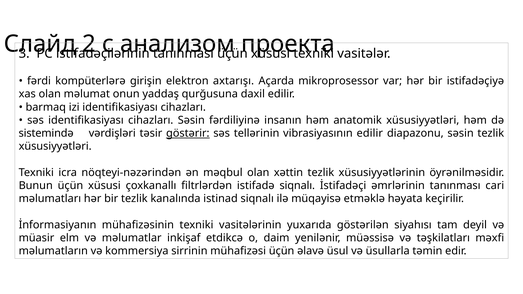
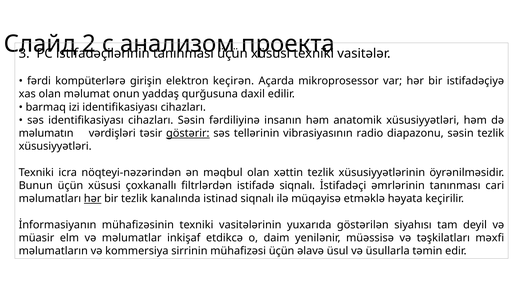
axtarışı: axtarışı -> keçirən
sistemində: sistemində -> məlumatın
vibrasiyasının edilir: edilir -> radio
hər at (93, 199) underline: none -> present
